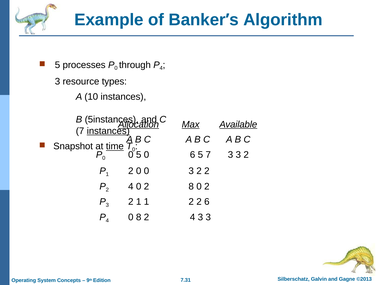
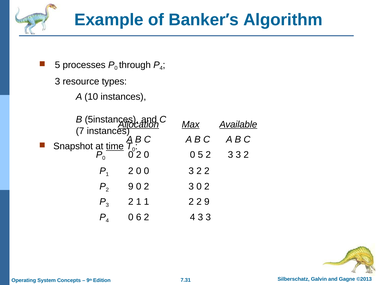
instances at (108, 131) underline: present -> none
0 0 5: 5 -> 2
6 at (193, 154): 6 -> 0
5 7: 7 -> 2
4 at (131, 186): 4 -> 9
0 2 8: 8 -> 3
2 2 6: 6 -> 9
0 8: 8 -> 6
